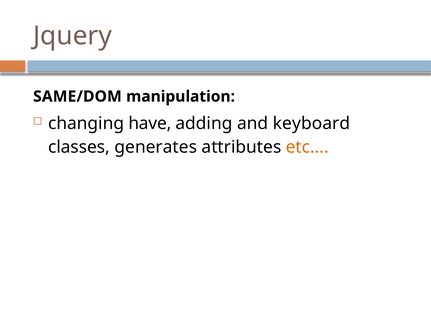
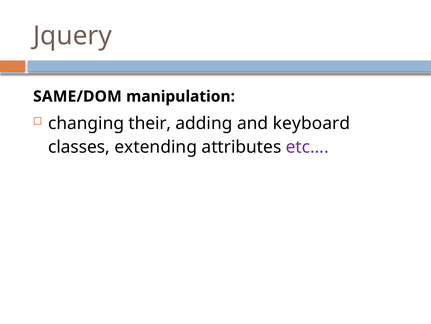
have: have -> their
generates: generates -> extending
etc… colour: orange -> purple
